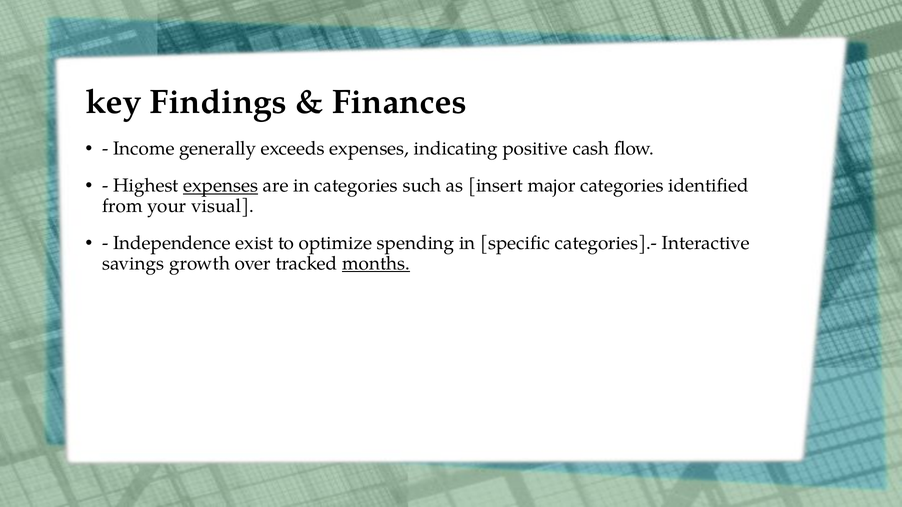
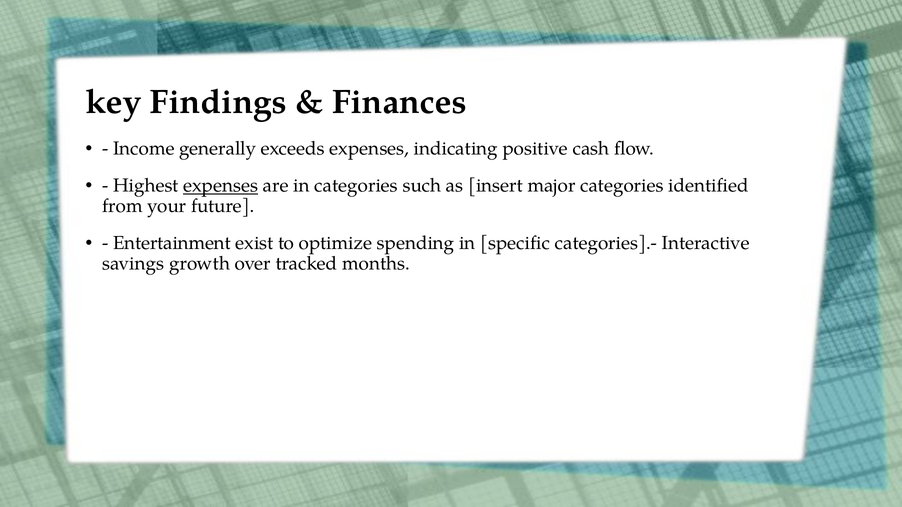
visual: visual -> future
Independence: Independence -> Entertainment
months underline: present -> none
